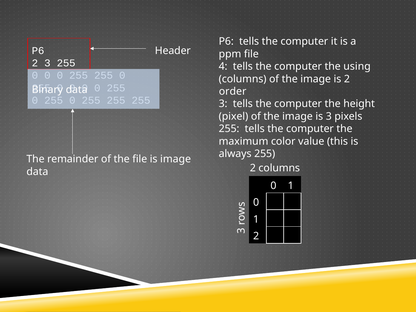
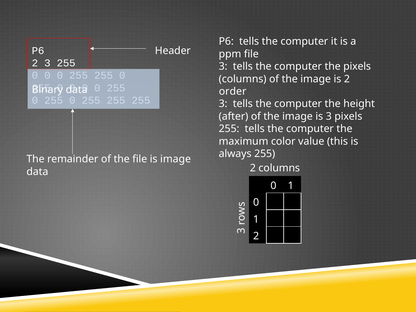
4 at (223, 66): 4 -> 3
the using: using -> pixels
pixel: pixel -> after
